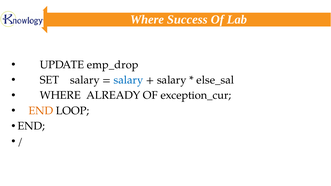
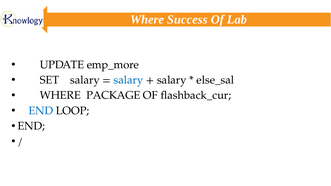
emp_drop: emp_drop -> emp_more
ALREADY: ALREADY -> PACKAGE
exception_cur: exception_cur -> flashback_cur
END at (41, 111) colour: orange -> blue
